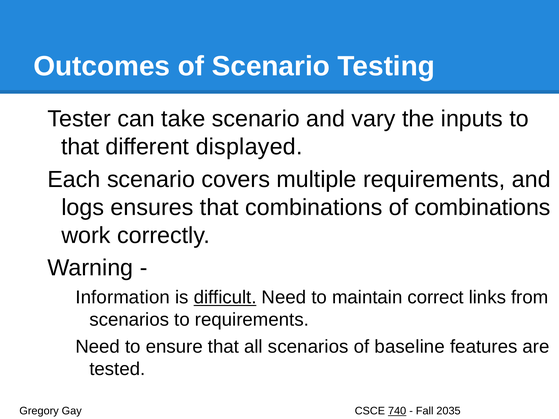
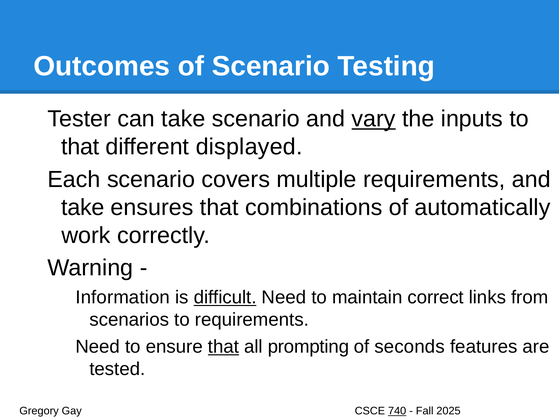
vary underline: none -> present
logs at (83, 208): logs -> take
of combinations: combinations -> automatically
that at (223, 347) underline: none -> present
all scenarios: scenarios -> prompting
baseline: baseline -> seconds
2035: 2035 -> 2025
